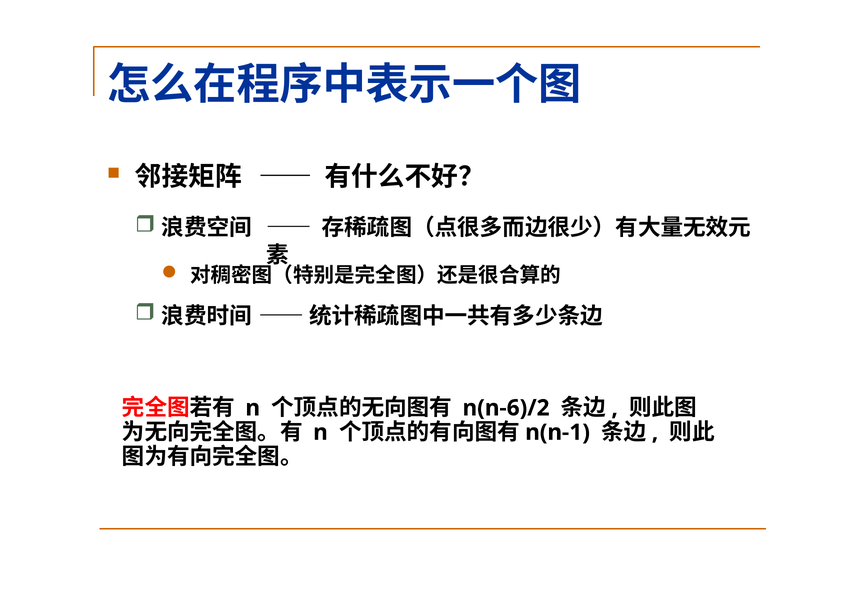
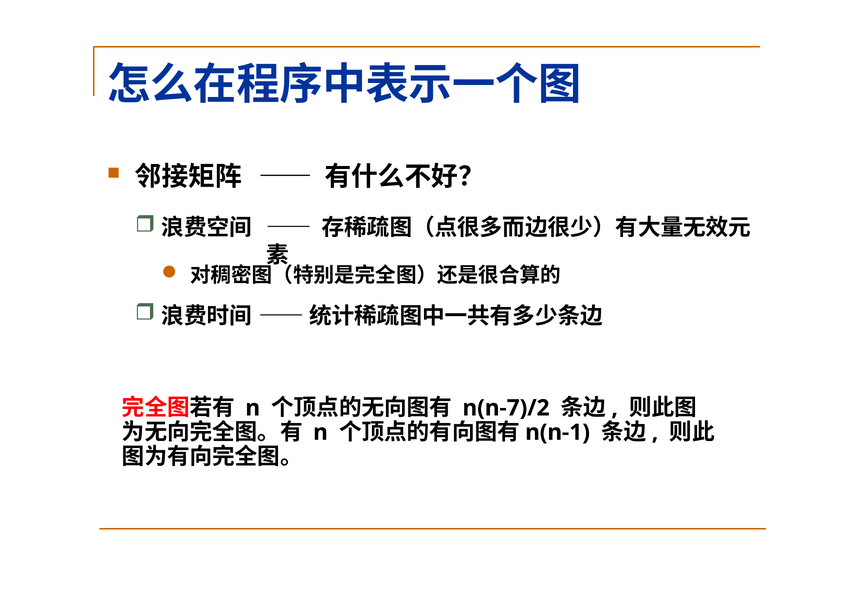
n(n-6)/2: n(n-6)/2 -> n(n-7)/2
